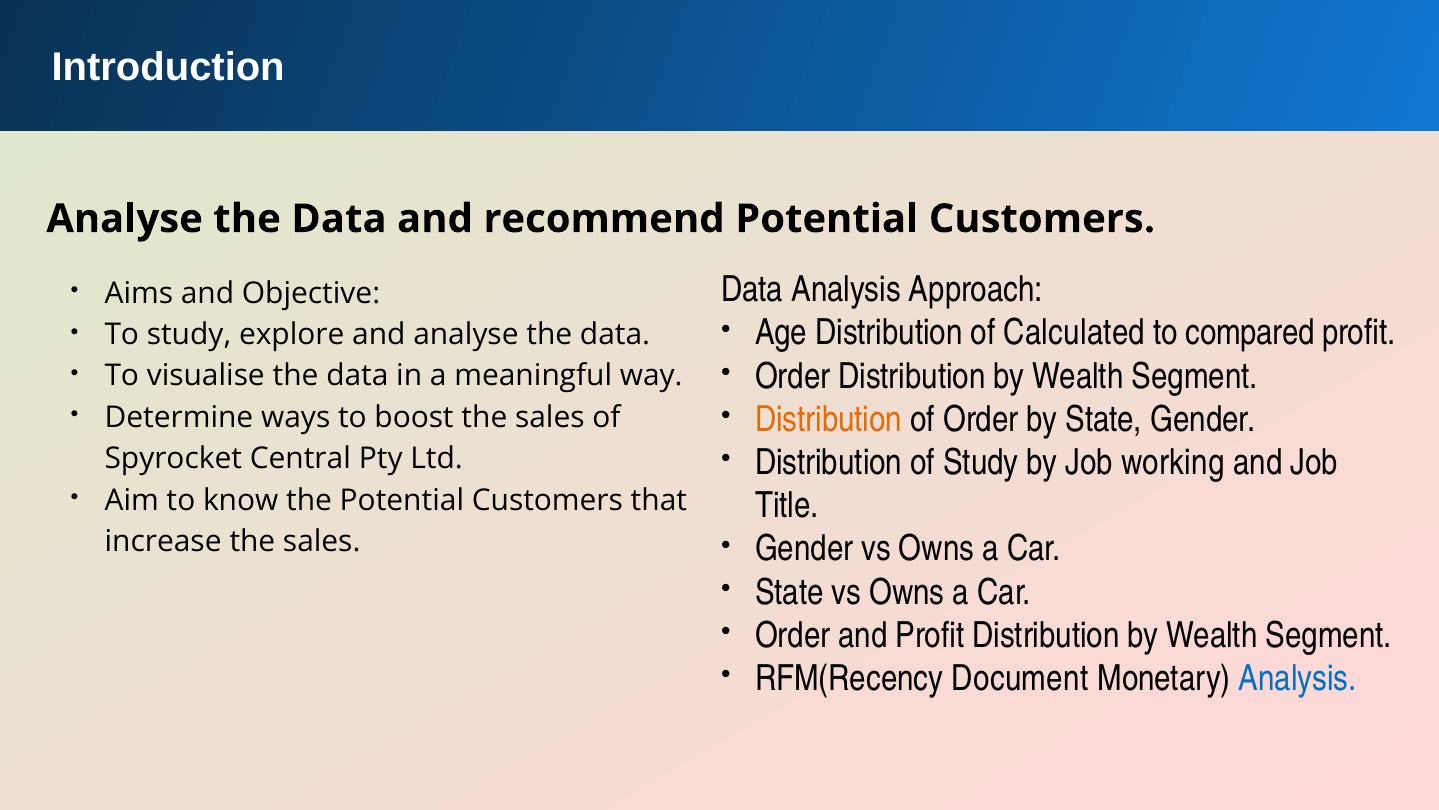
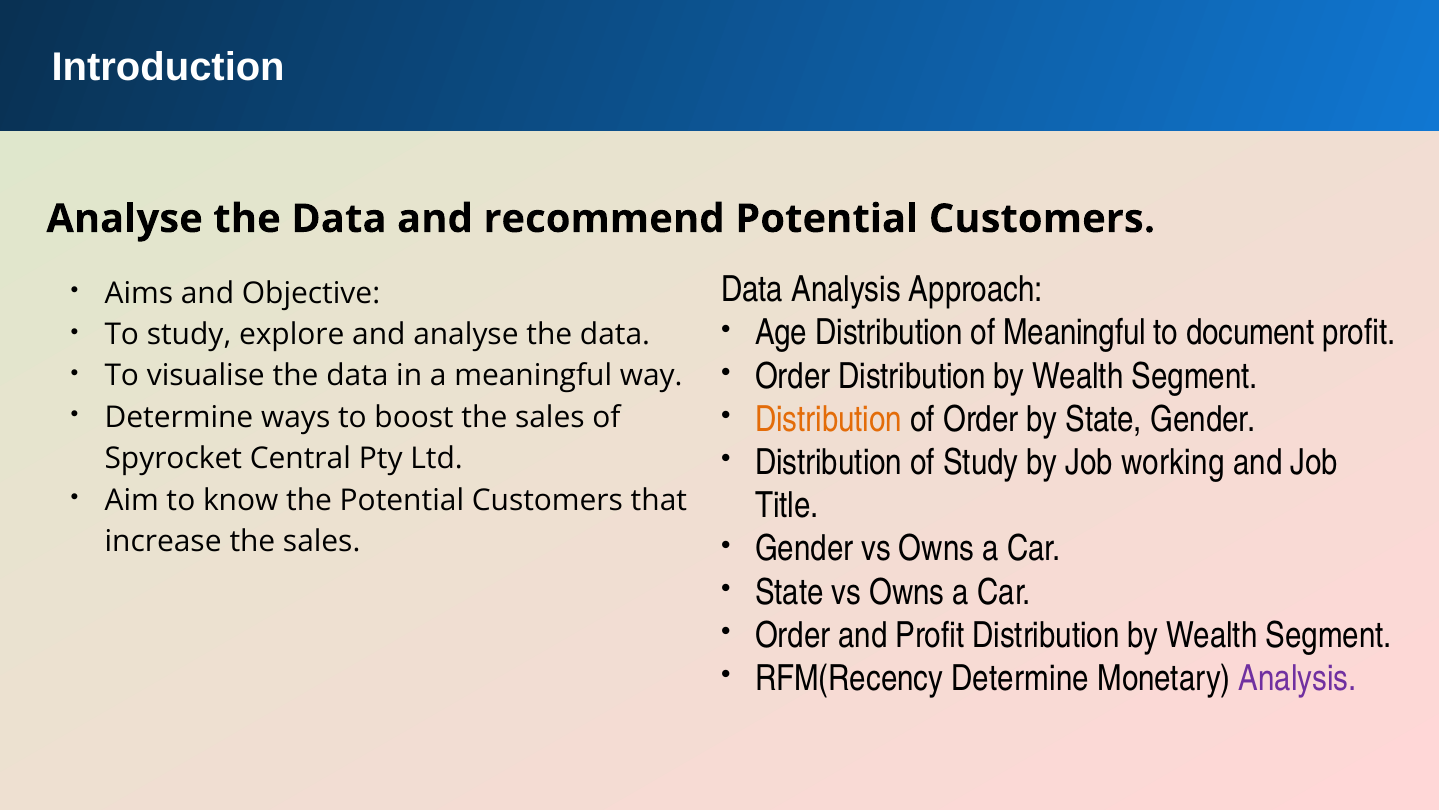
of Calculated: Calculated -> Meaningful
to compared: compared -> document
RFM(Recency Document: Document -> Determine
Analysis at (1298, 678) colour: blue -> purple
